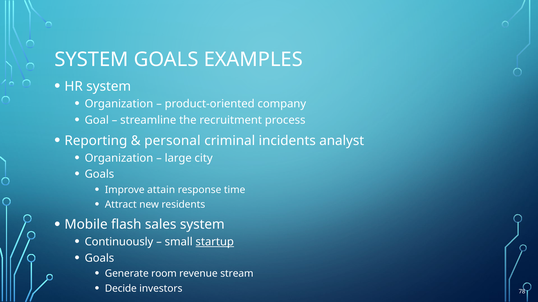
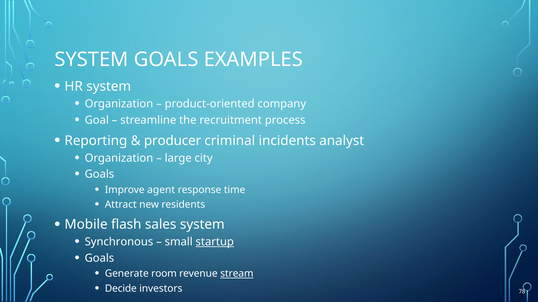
personal: personal -> producer
attain: attain -> agent
Continuously: Continuously -> Synchronous
stream underline: none -> present
